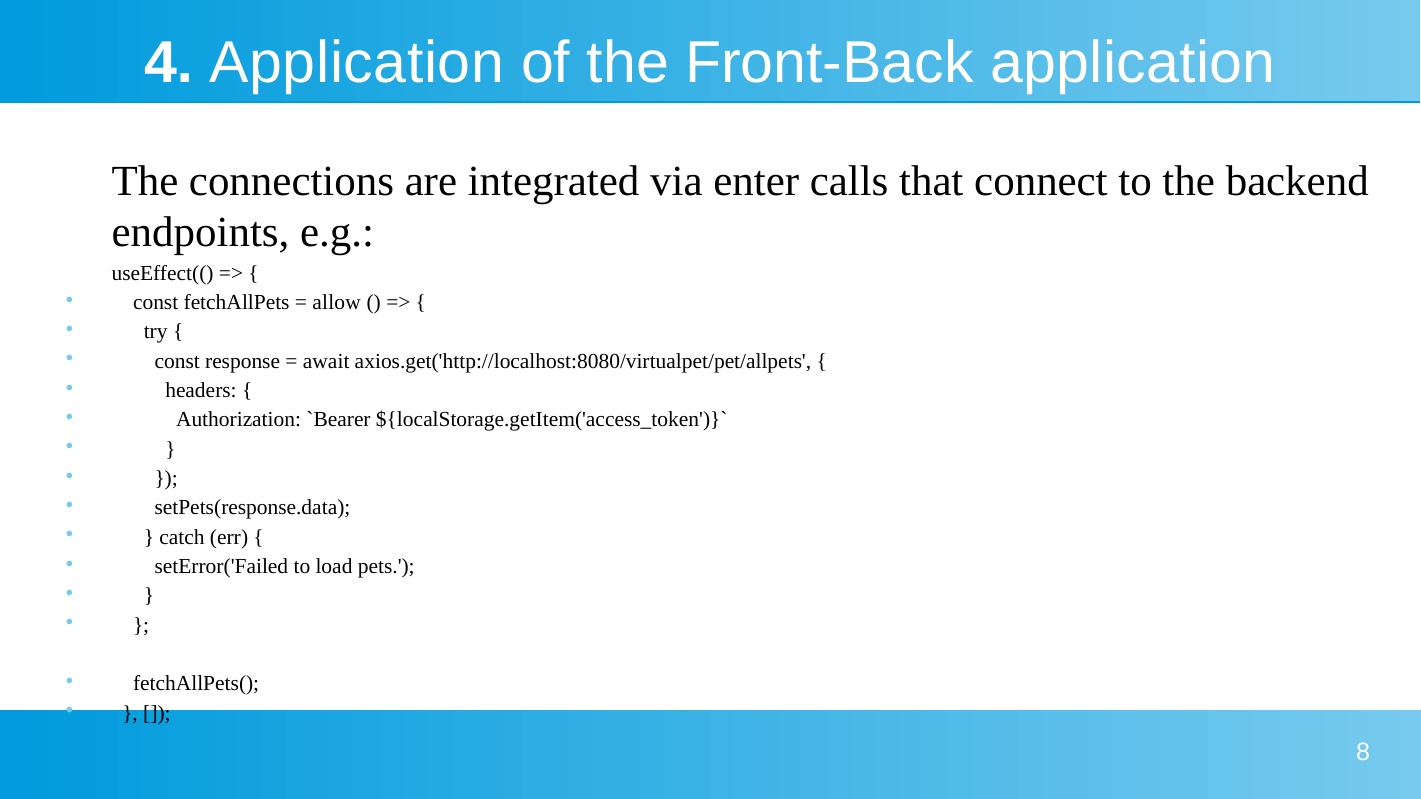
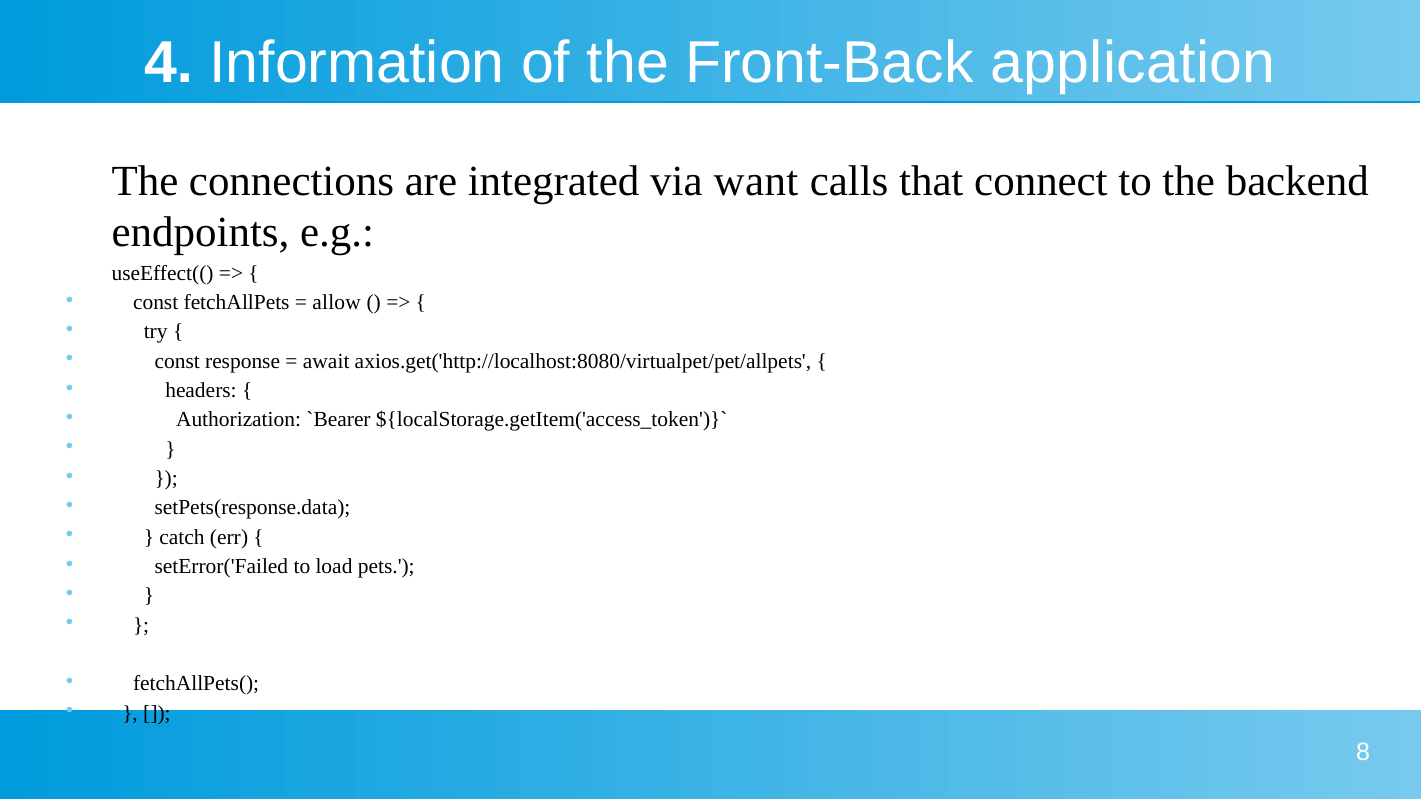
4 Application: Application -> Information
enter: enter -> want
